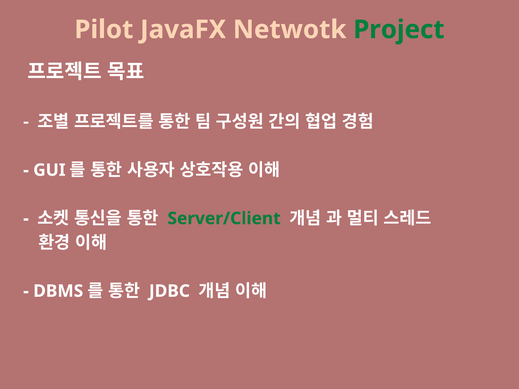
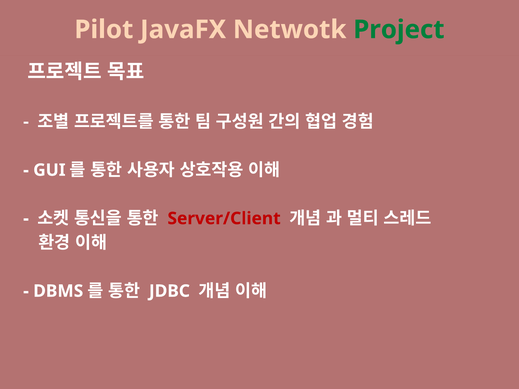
Server/Client colour: green -> red
